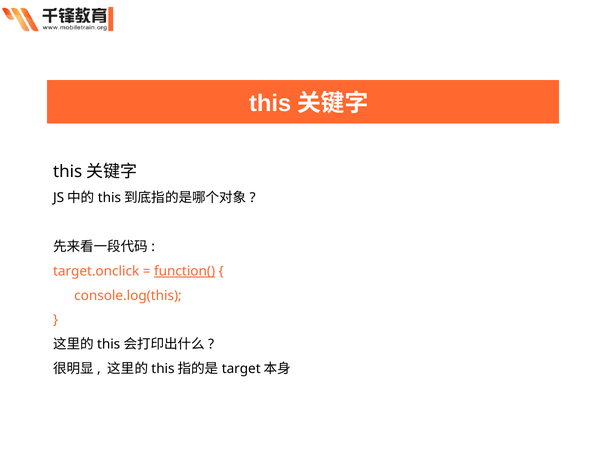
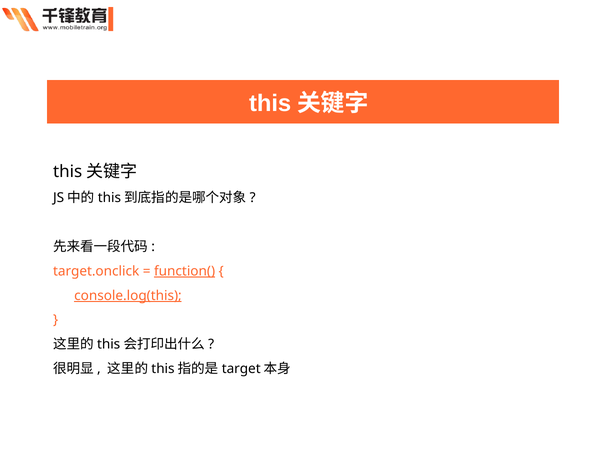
console.log(this underline: none -> present
